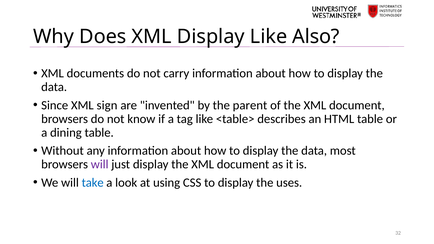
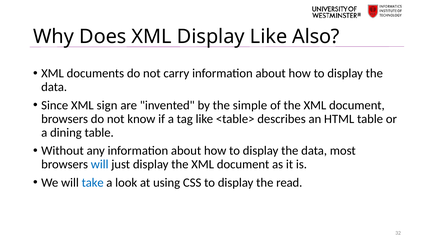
parent: parent -> simple
will at (100, 164) colour: purple -> blue
uses: uses -> read
